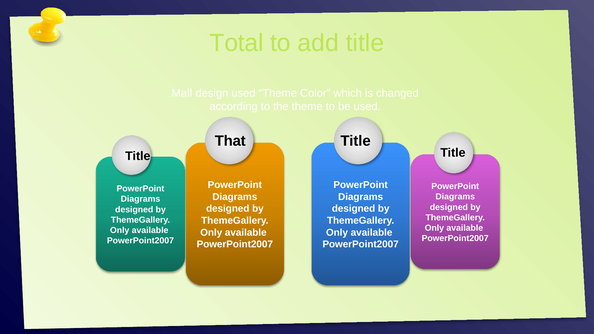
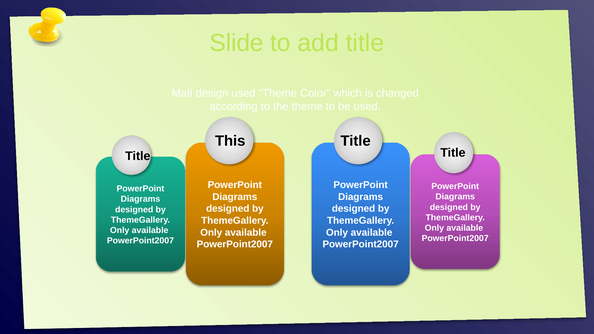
Total: Total -> Slide
That: That -> This
